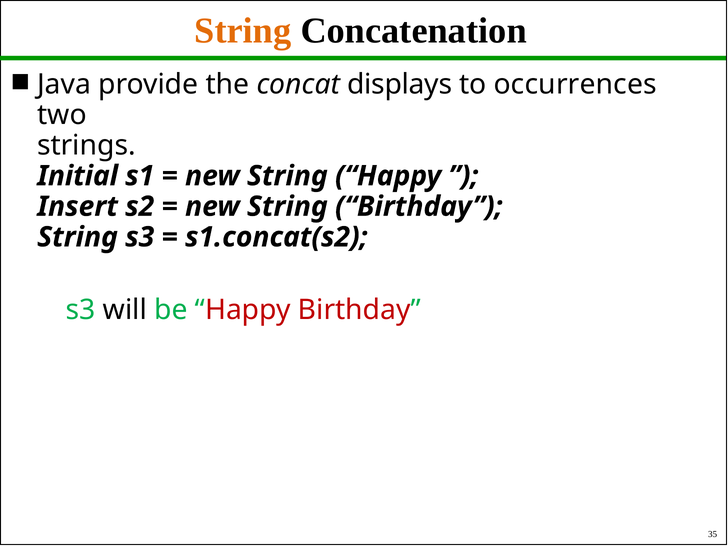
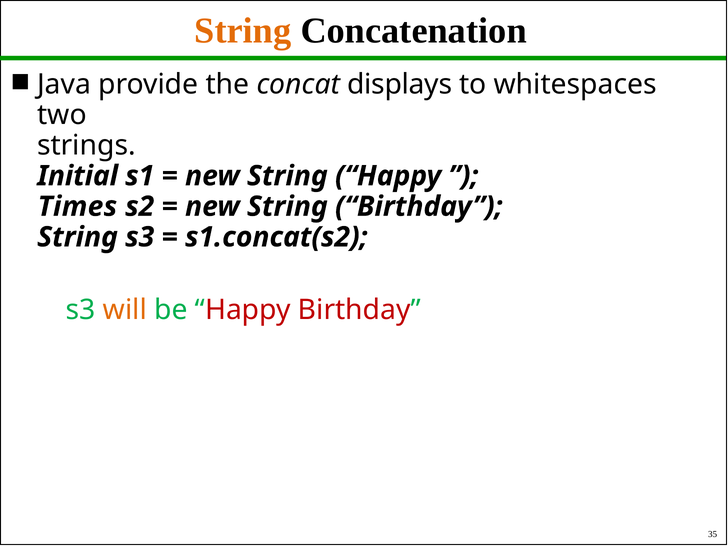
occurrences: occurrences -> whitespaces
Insert: Insert -> Times
will colour: black -> orange
